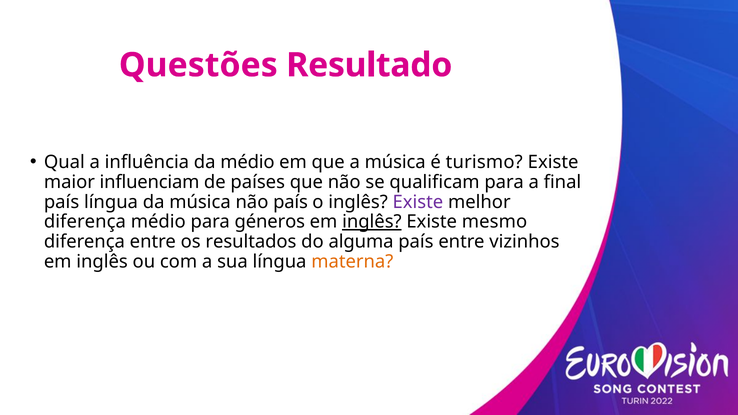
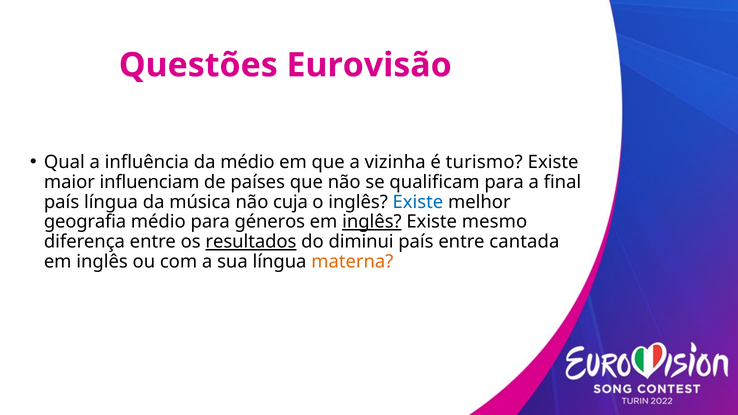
Resultado: Resultado -> Eurovisão
a música: música -> vizinha
não país: país -> cuja
Existe at (418, 202) colour: purple -> blue
diferença at (85, 222): diferença -> geografia
resultados underline: none -> present
alguma: alguma -> diminui
vizinhos: vizinhos -> cantada
